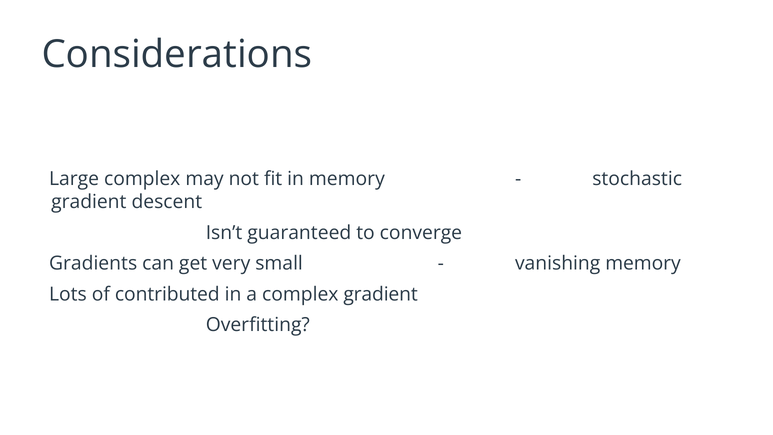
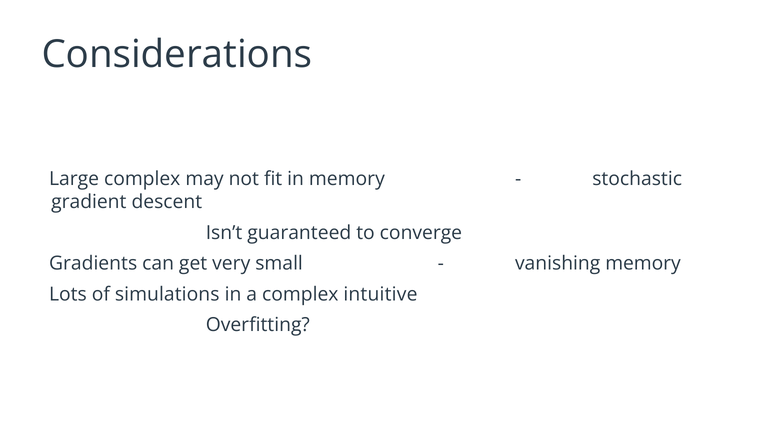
contributed: contributed -> simulations
complex gradient: gradient -> intuitive
